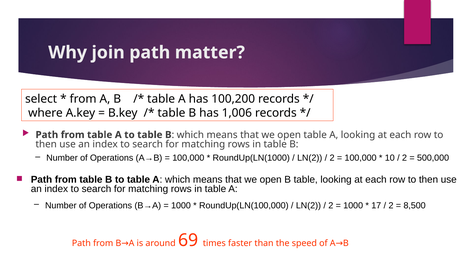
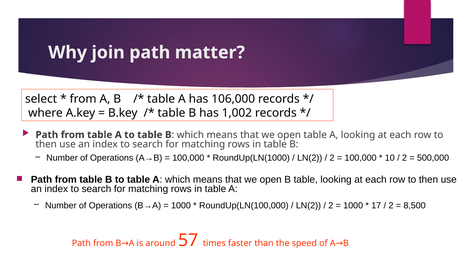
100,200: 100,200 -> 106,000
1,006: 1,006 -> 1,002
69: 69 -> 57
